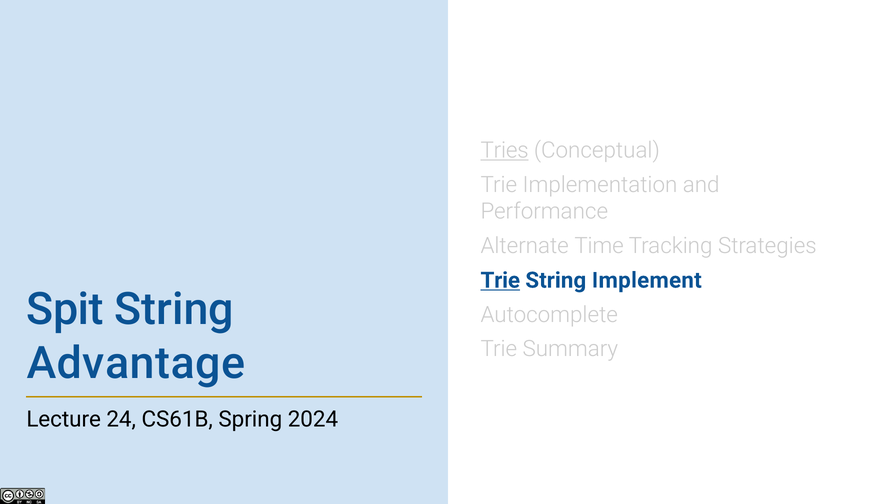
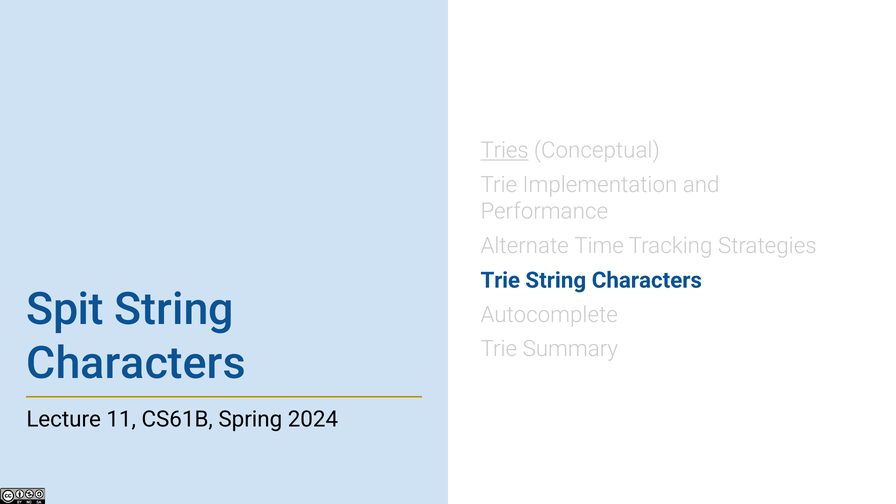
Trie at (500, 280) underline: present -> none
Implement at (647, 280): Implement -> Characters
Advantage at (136, 363): Advantage -> Characters
24: 24 -> 11
